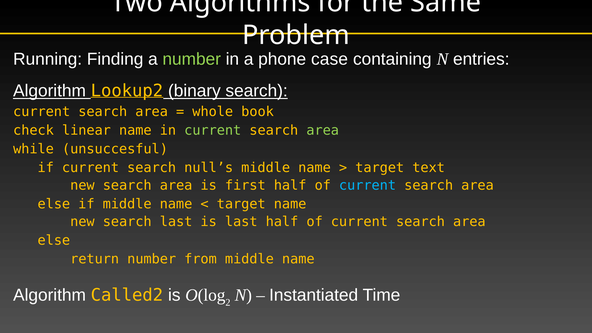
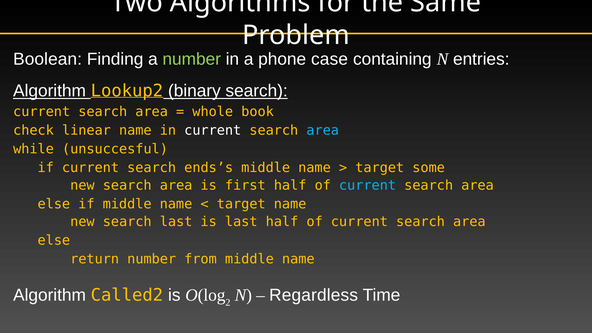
Running: Running -> Boolean
current at (213, 130) colour: light green -> white
area at (323, 130) colour: light green -> light blue
null’s: null’s -> ends’s
text: text -> some
Instantiated: Instantiated -> Regardless
